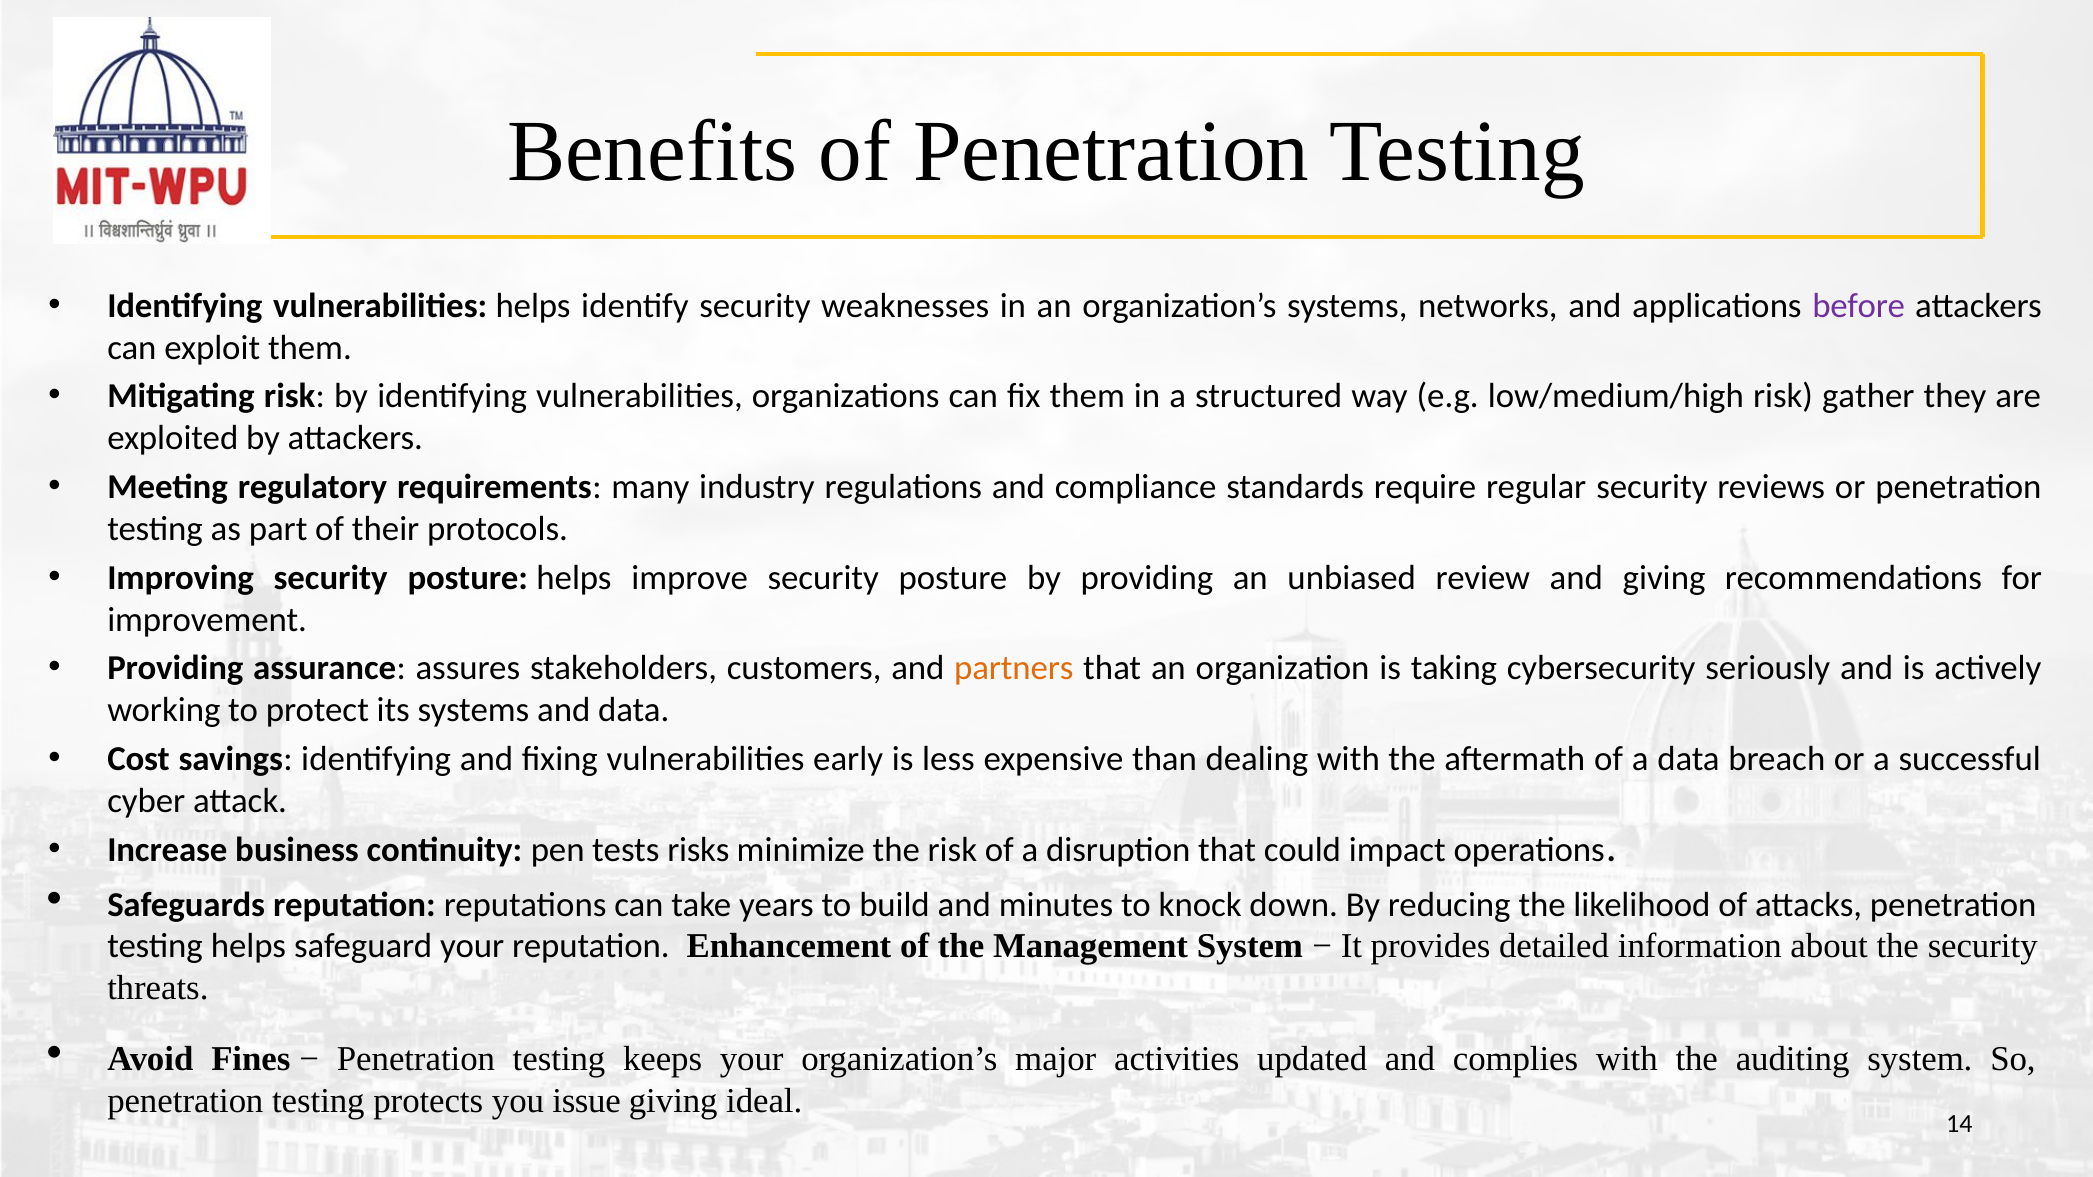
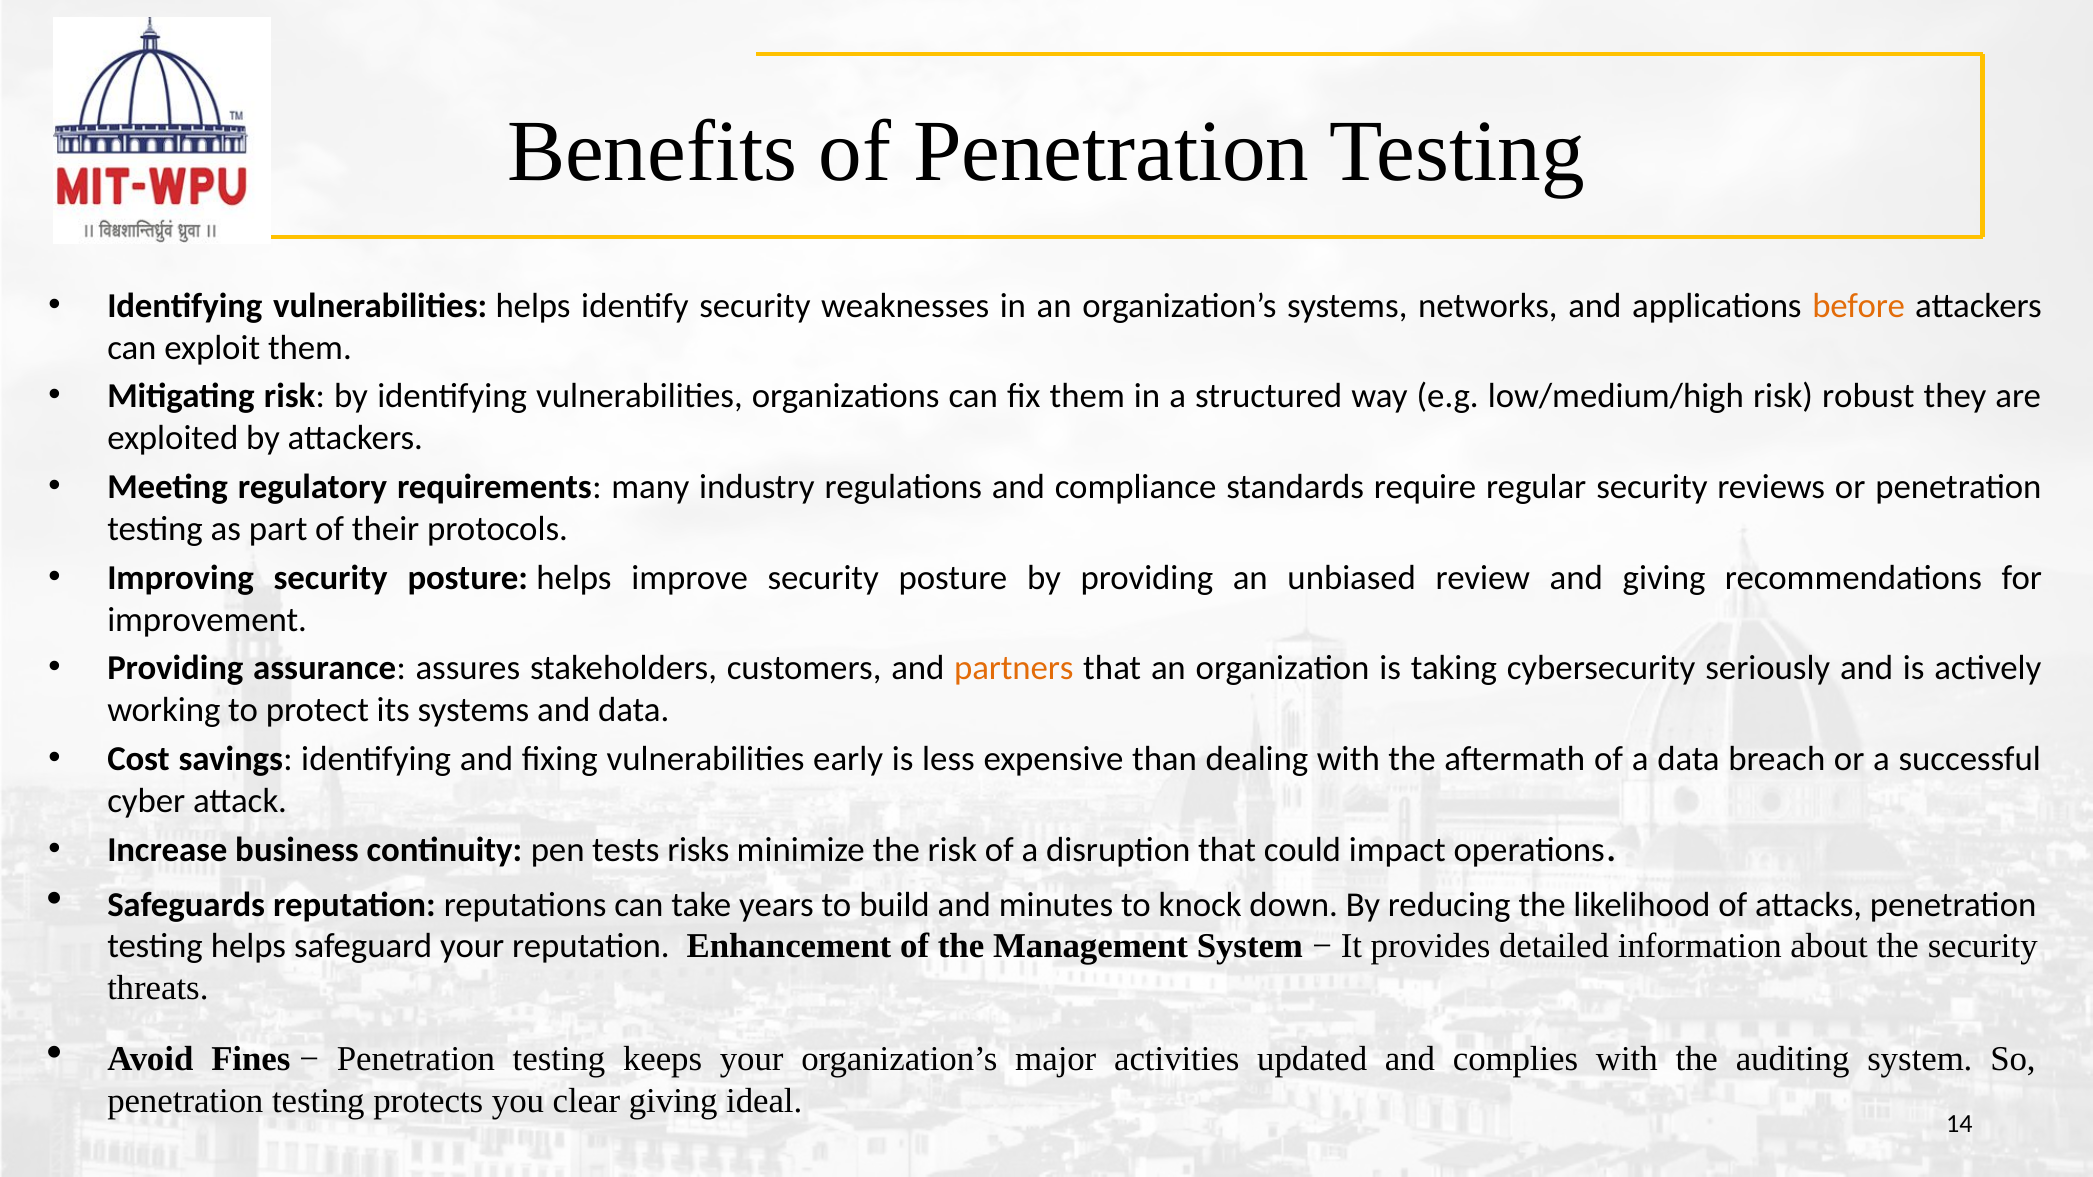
before colour: purple -> orange
gather: gather -> robust
issue: issue -> clear
